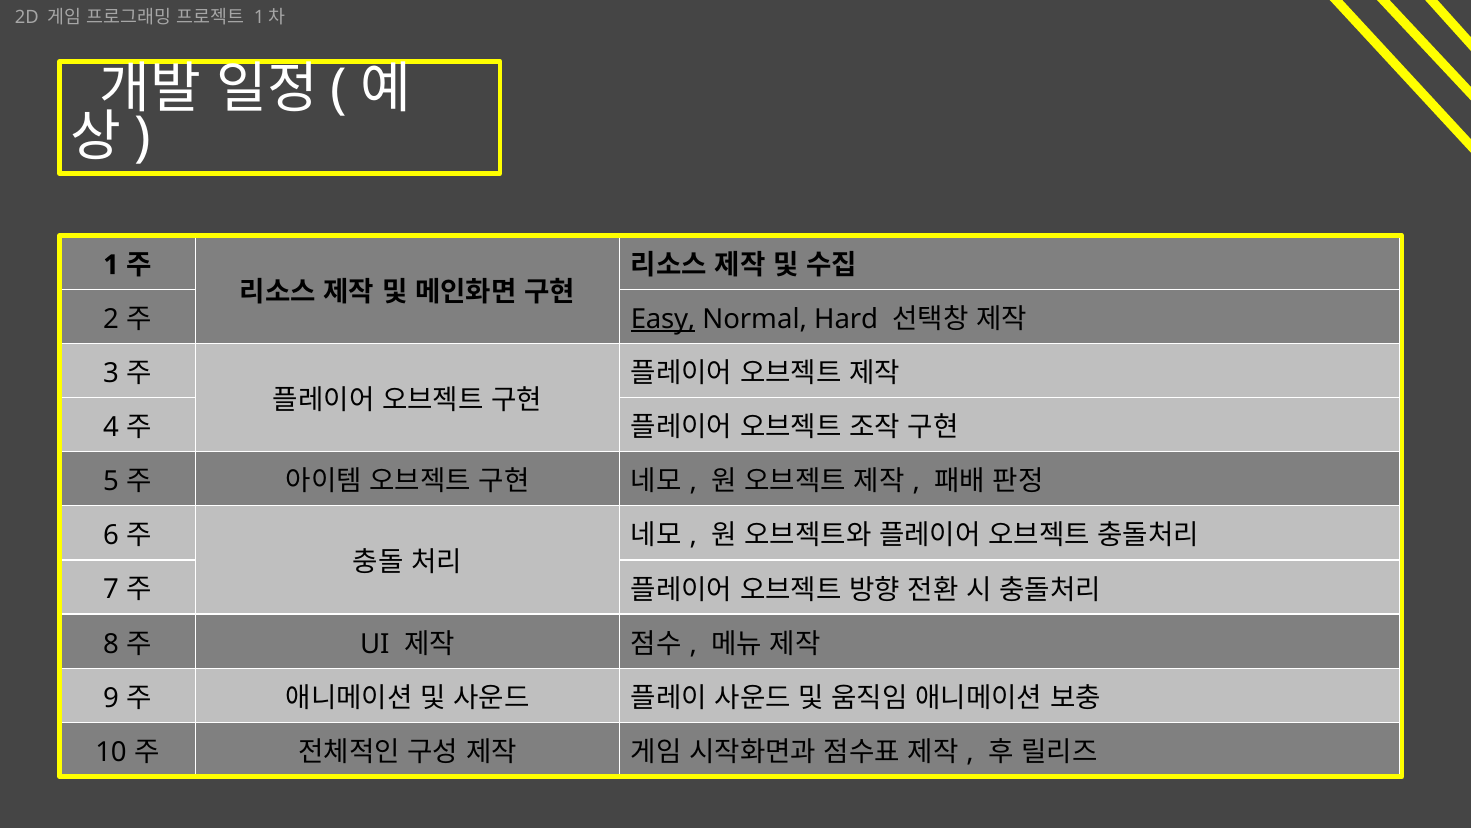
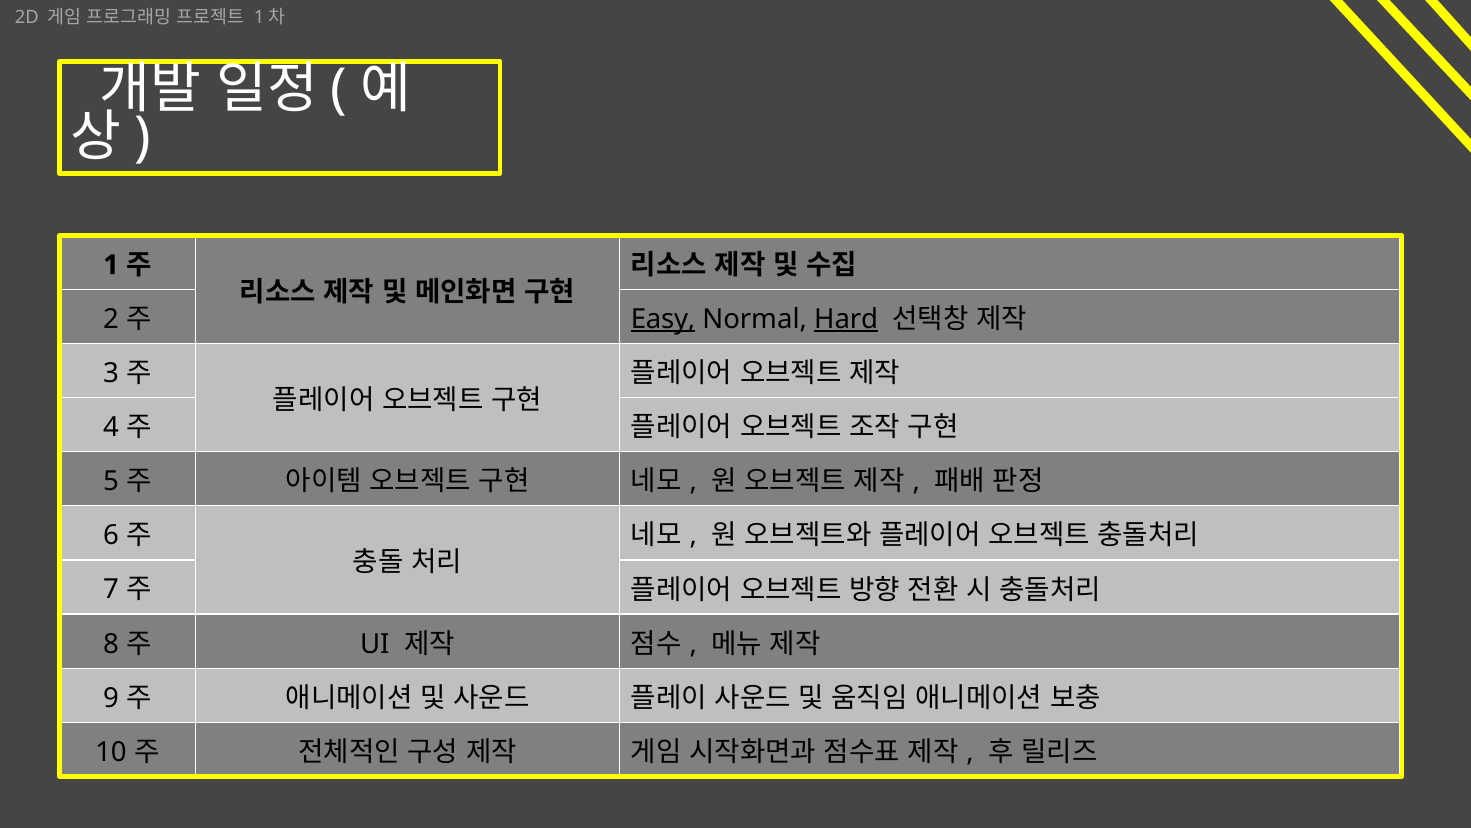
Hard underline: none -> present
